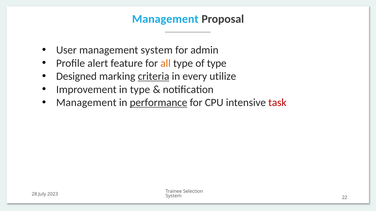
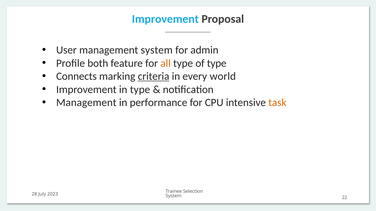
Management at (165, 19): Management -> Improvement
alert: alert -> both
Designed: Designed -> Connects
utilize: utilize -> world
performance underline: present -> none
task colour: red -> orange
